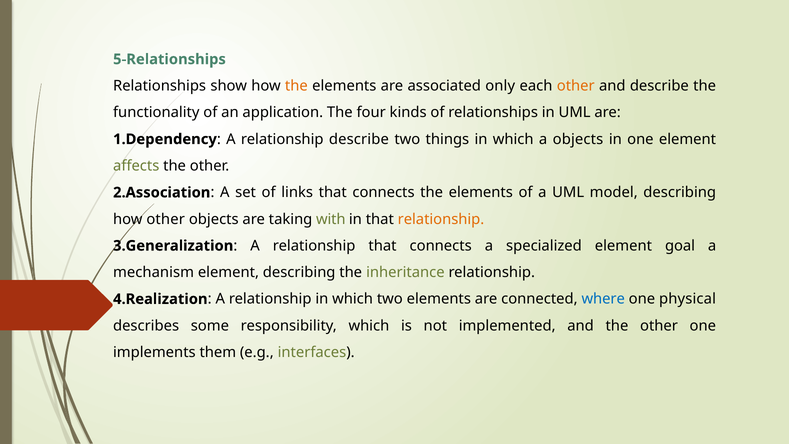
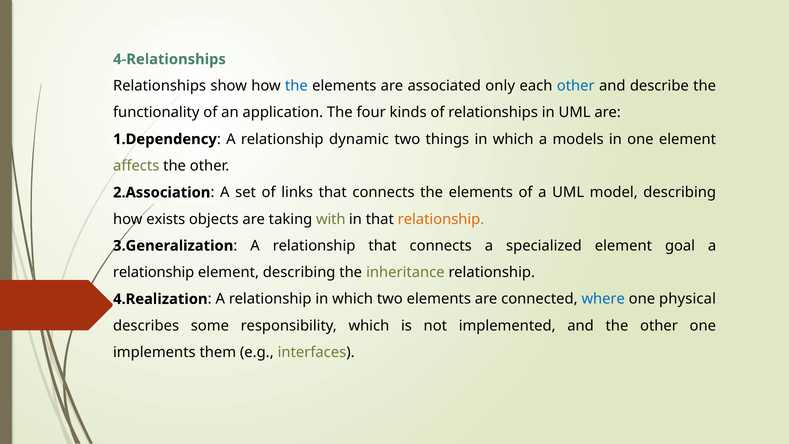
5-Relationships: 5-Relationships -> 4-Relationships
the at (296, 86) colour: orange -> blue
other at (576, 86) colour: orange -> blue
relationship describe: describe -> dynamic
a objects: objects -> models
how other: other -> exists
mechanism at (154, 272): mechanism -> relationship
